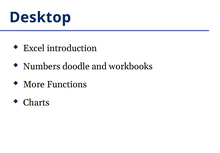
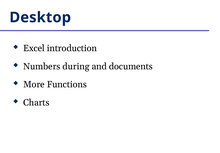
doodle: doodle -> during
workbooks: workbooks -> documents
